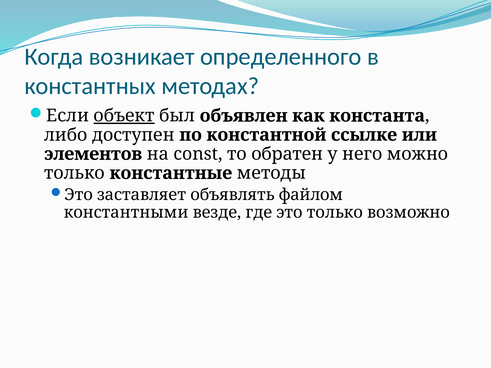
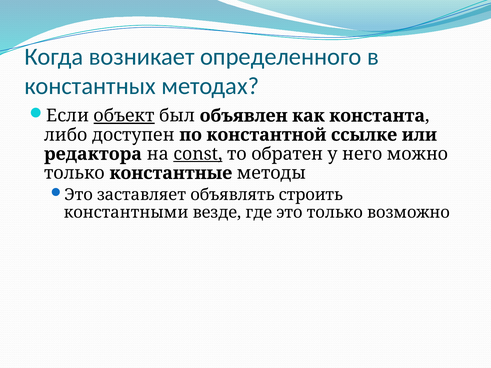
элементов: элементов -> редактора
const underline: none -> present
файлом: файлом -> строить
